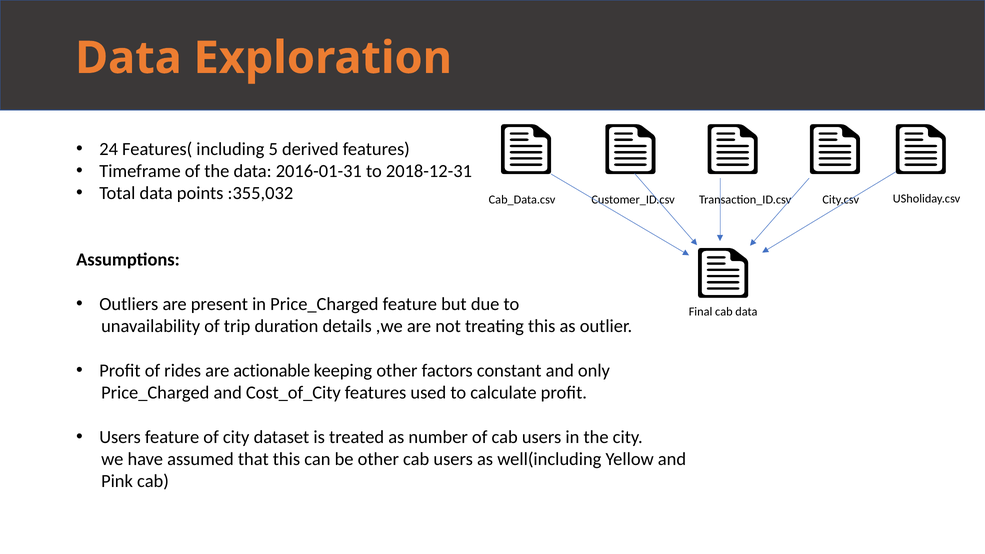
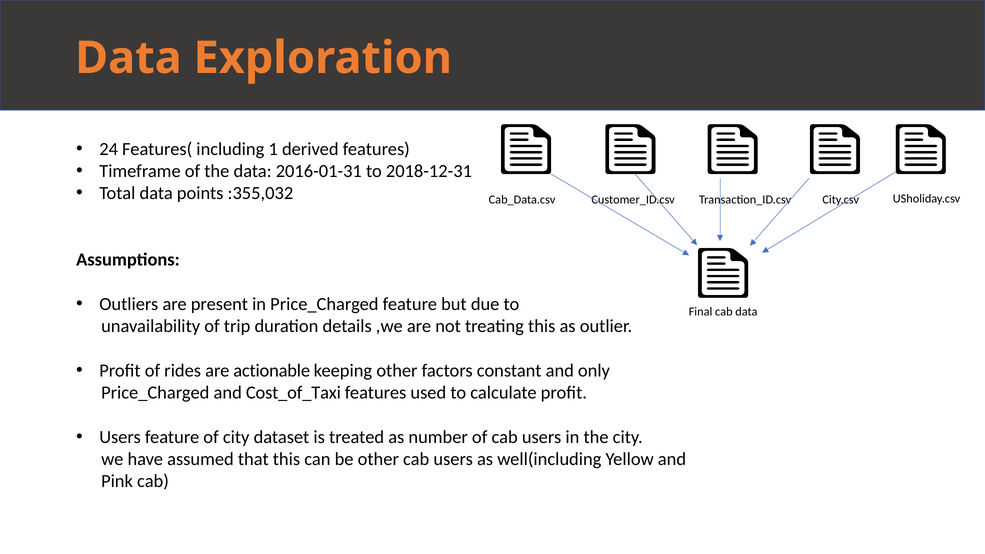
5: 5 -> 1
Cost_of_City: Cost_of_City -> Cost_of_Taxi
